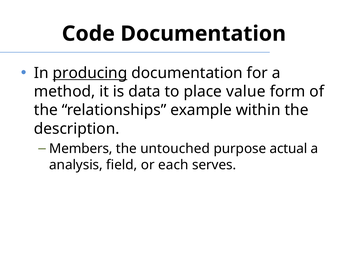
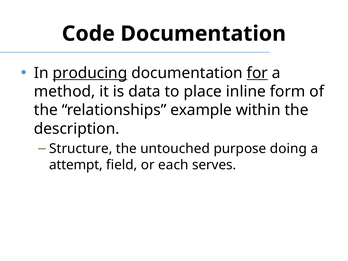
for underline: none -> present
value: value -> inline
Members: Members -> Structure
actual: actual -> doing
analysis: analysis -> attempt
